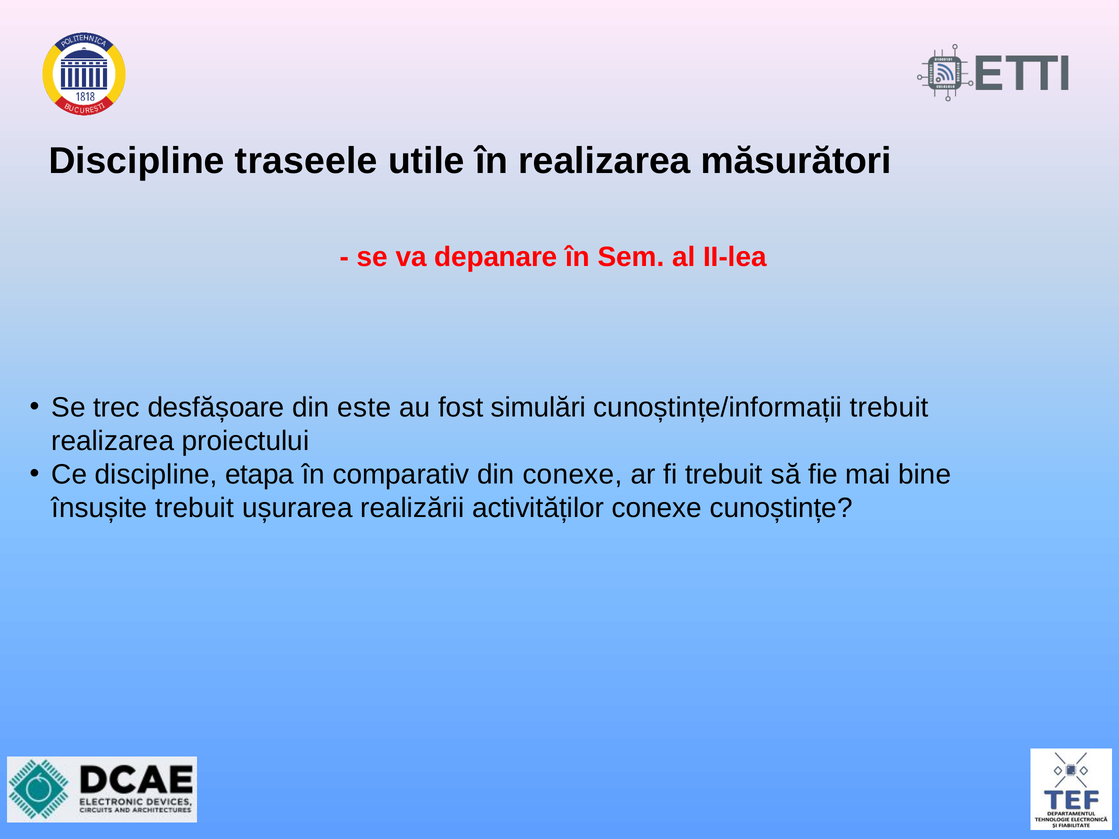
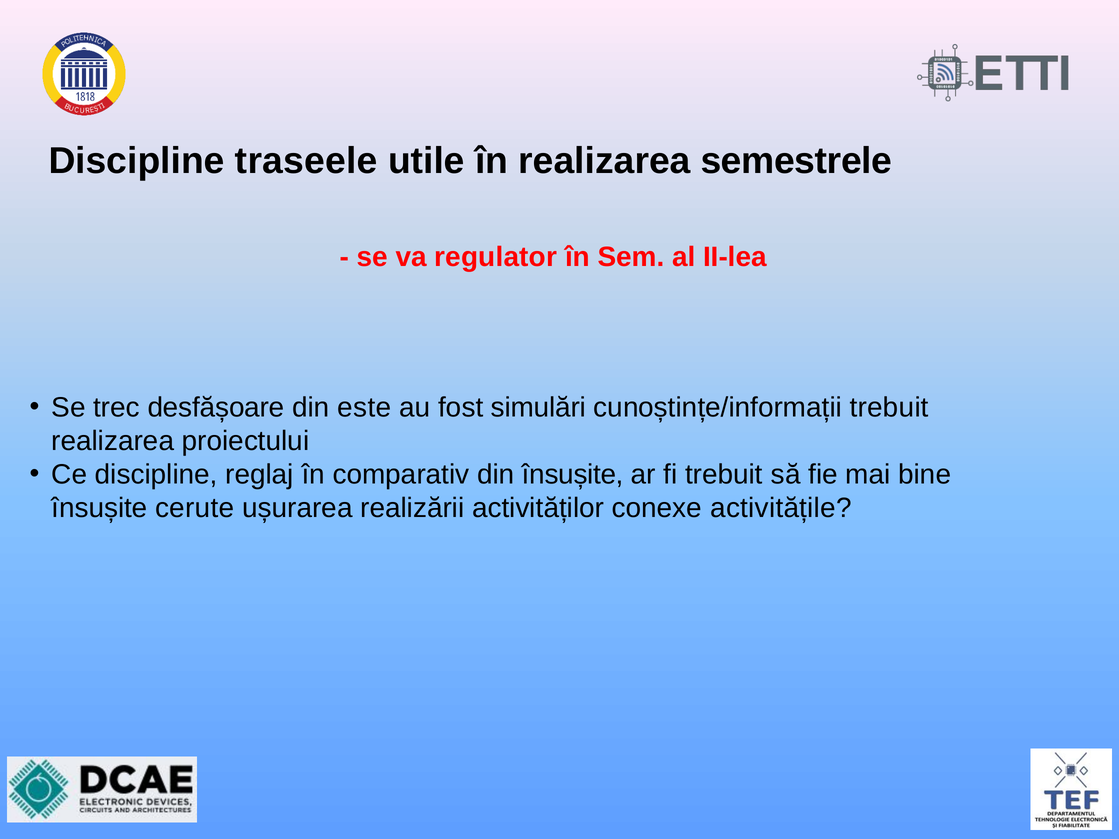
măsurători: măsurători -> semestrele
depanare: depanare -> regulator
etapa: etapa -> reglaj
din conexe: conexe -> însușite
însușite trebuit: trebuit -> cerute
cunoștințe: cunoștințe -> activitățile
